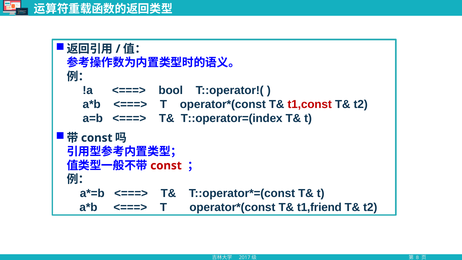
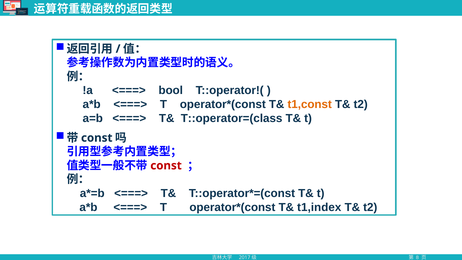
t1,const colour: red -> orange
T::operator=(index: T::operator=(index -> T::operator=(class
t1,friend: t1,friend -> t1,index
